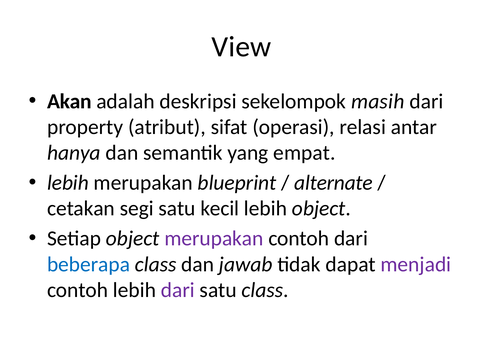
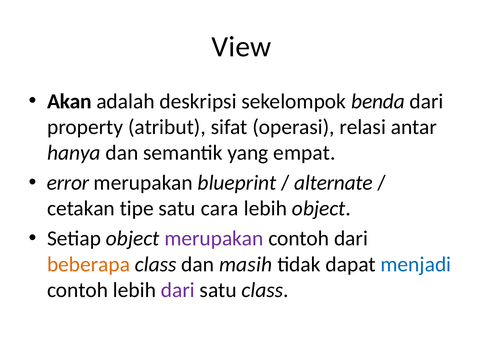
masih: masih -> benda
lebih at (68, 183): lebih -> error
segi: segi -> tipe
kecil: kecil -> cara
beberapa colour: blue -> orange
jawab: jawab -> masih
menjadi colour: purple -> blue
